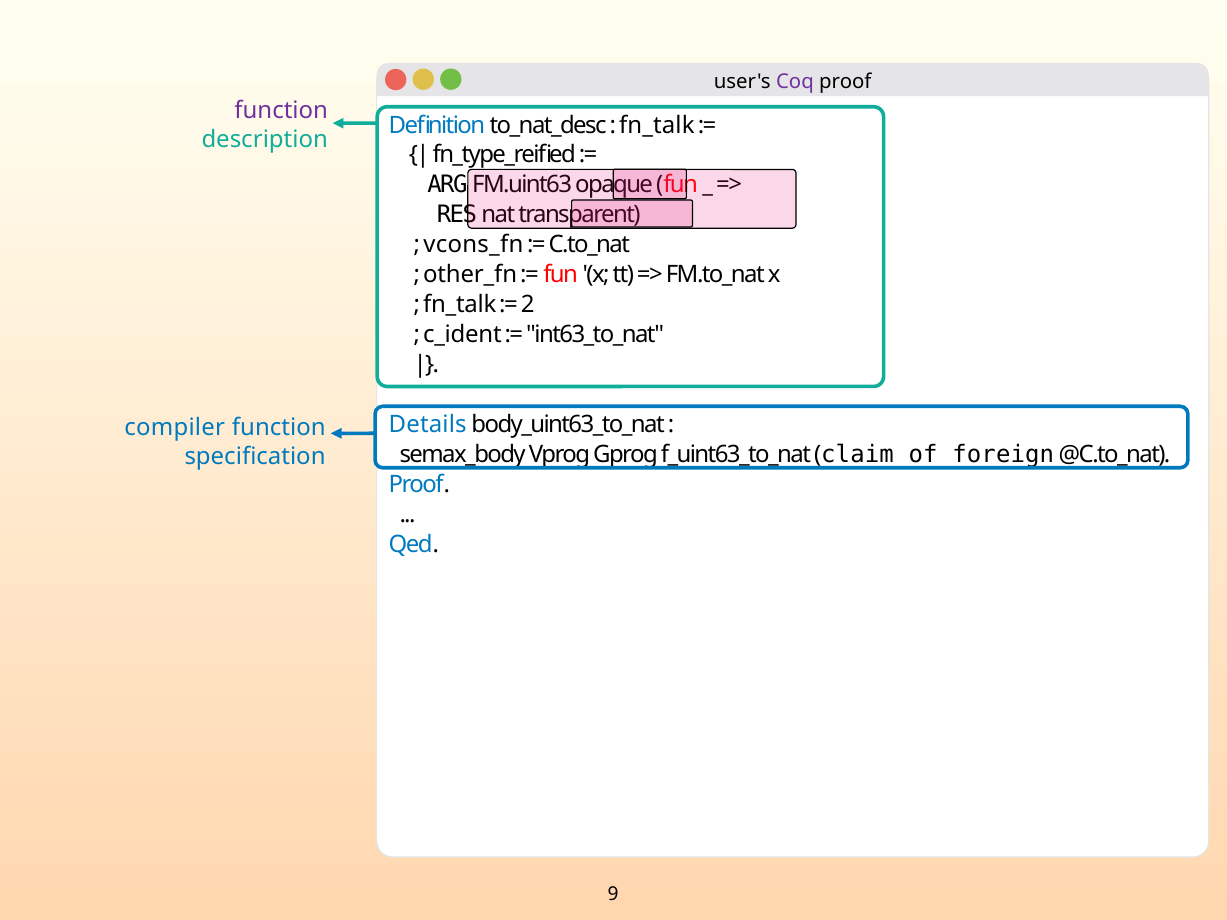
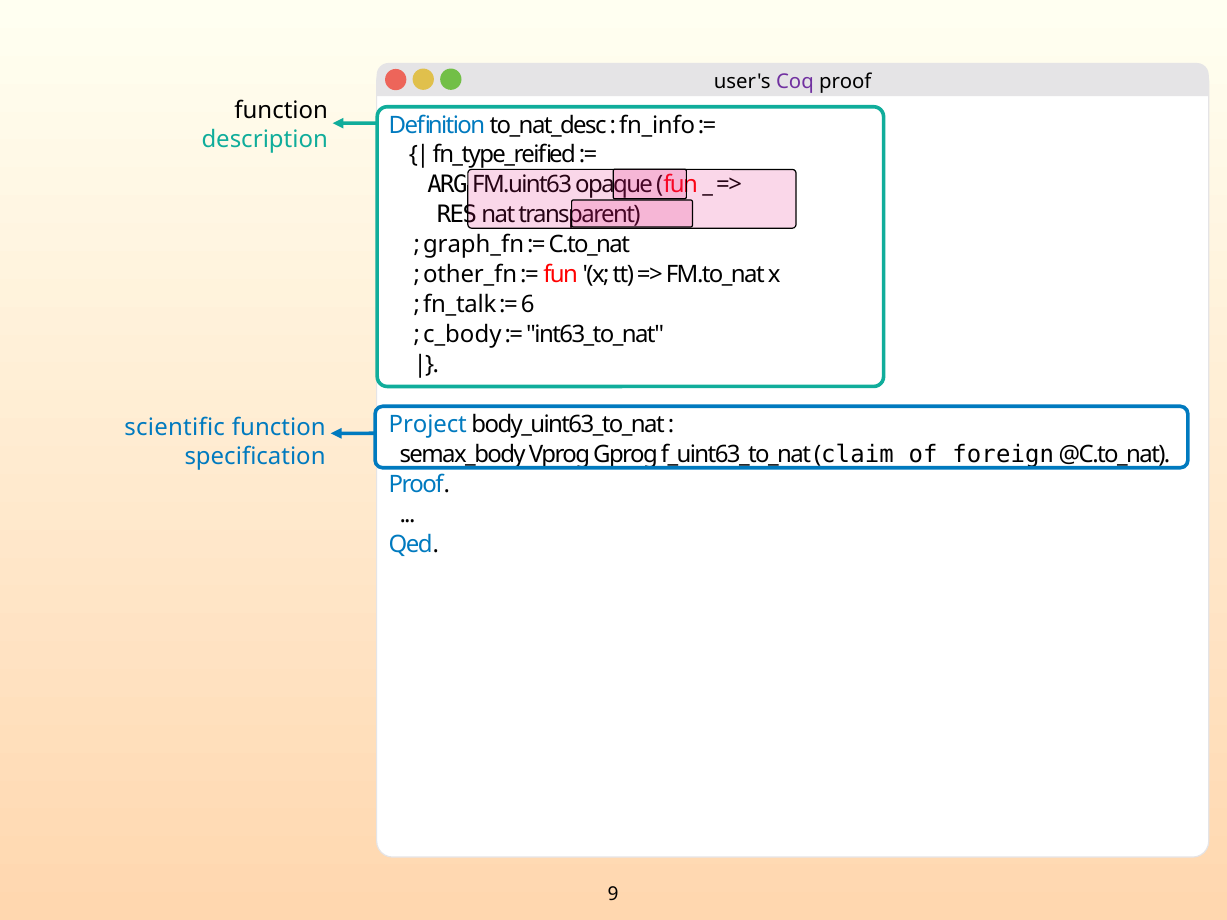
function at (281, 111) colour: purple -> black
fn_talk at (657, 125): fn_talk -> fn_info
vcons_fn: vcons_fn -> graph_fn
2: 2 -> 6
c_ident: c_ident -> c_body
Details: Details -> Project
compiler: compiler -> scientific
